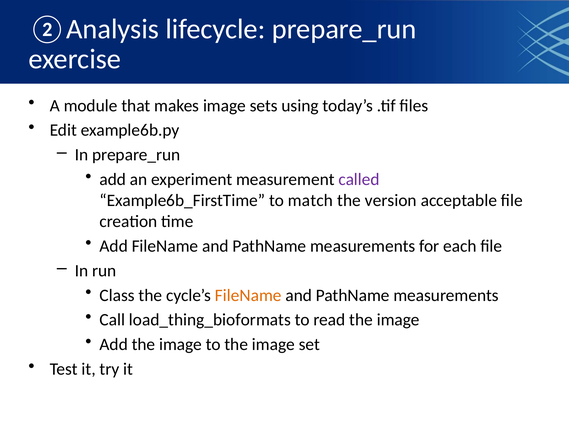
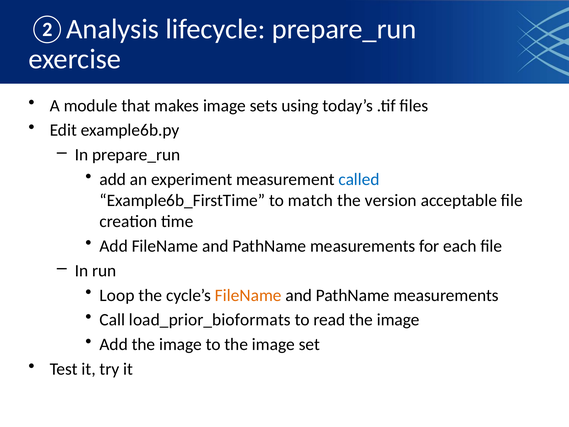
called colour: purple -> blue
Class: Class -> Loop
load_thing_bioformats: load_thing_bioformats -> load_prior_bioformats
